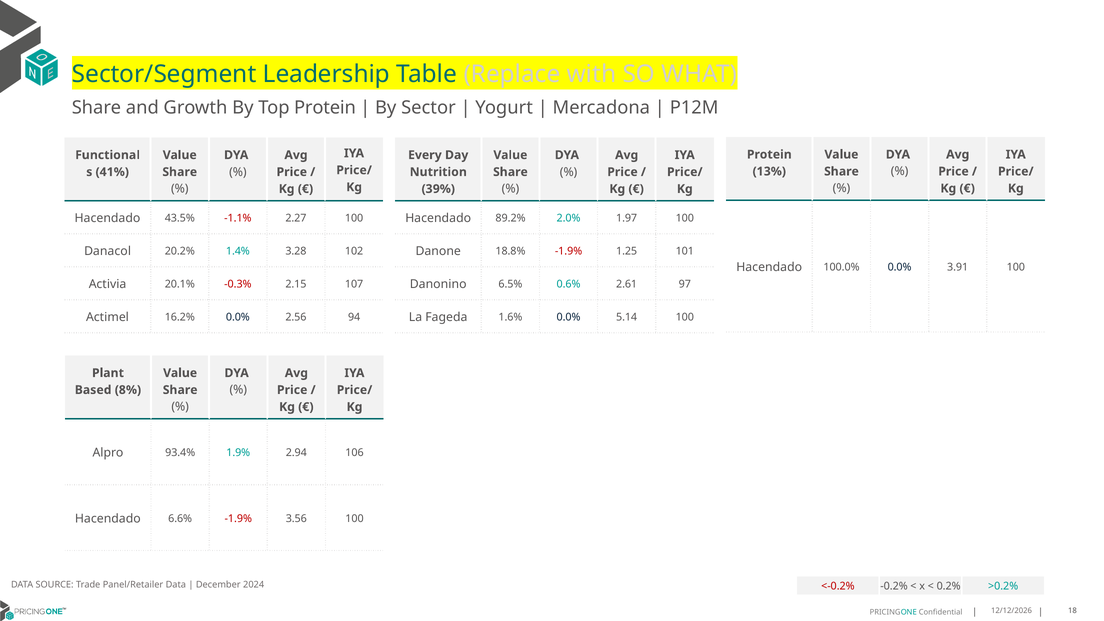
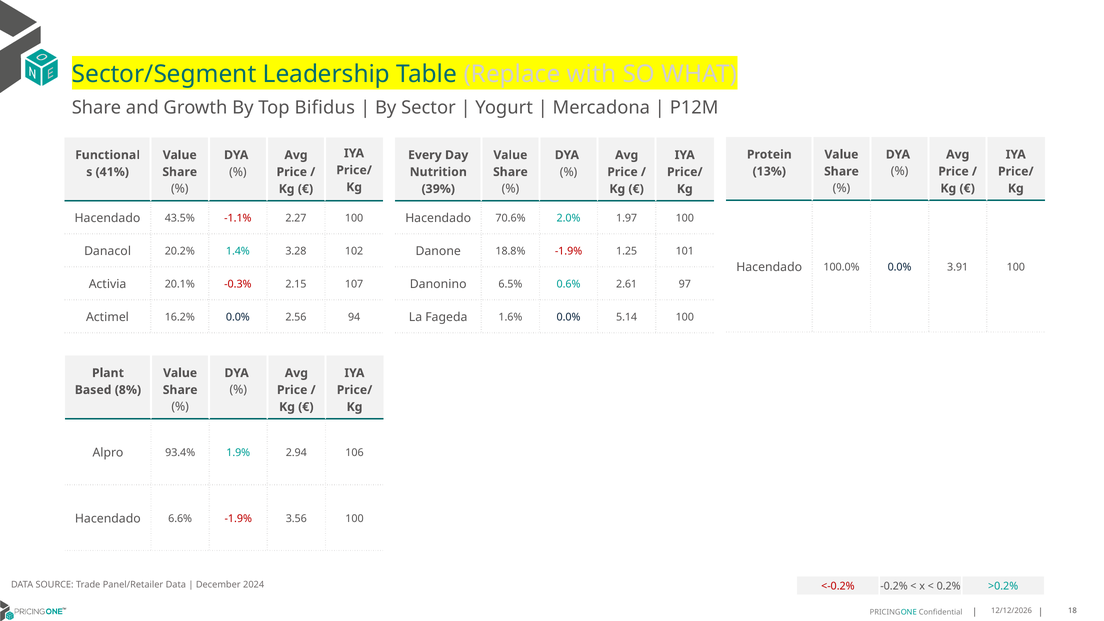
Top Protein: Protein -> Bifidus
89.2%: 89.2% -> 70.6%
